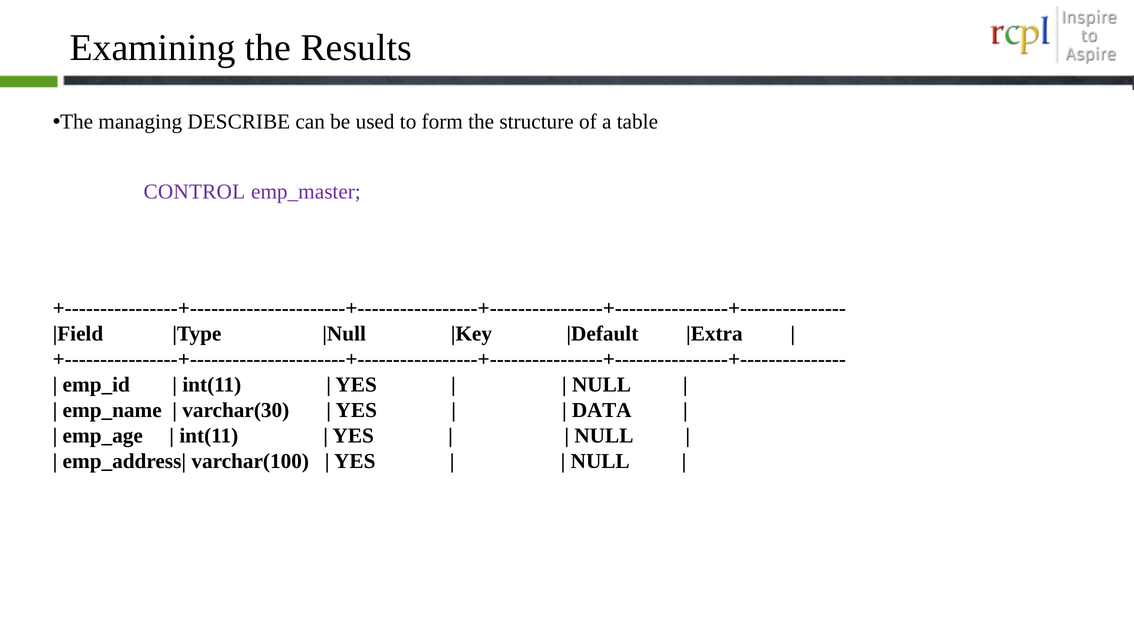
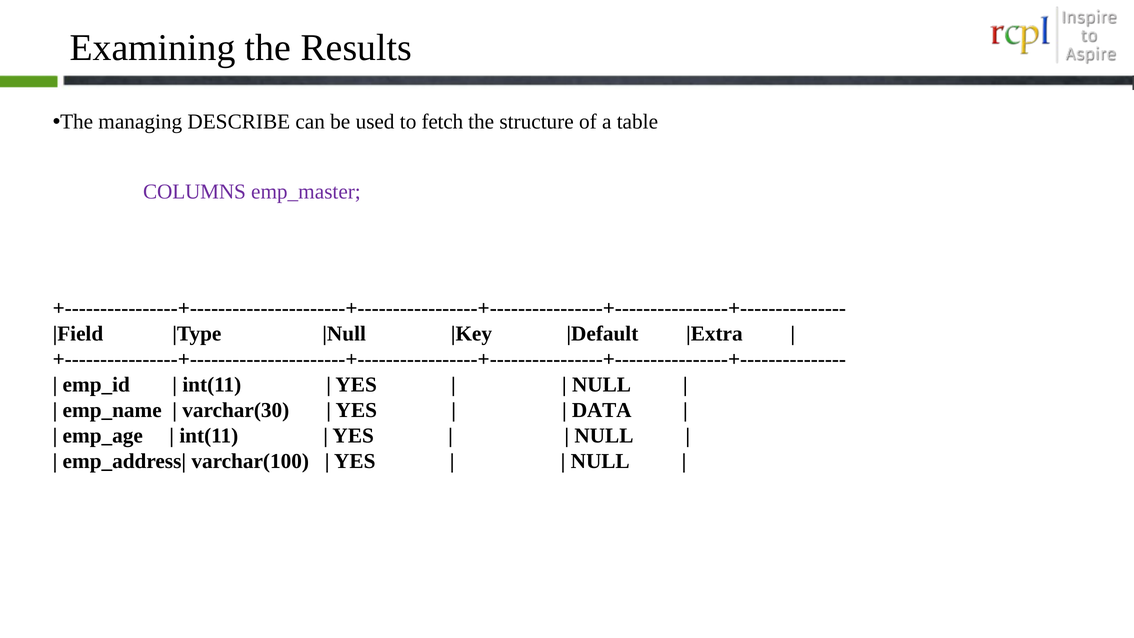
form: form -> fetch
CONTROL: CONTROL -> COLUMNS
